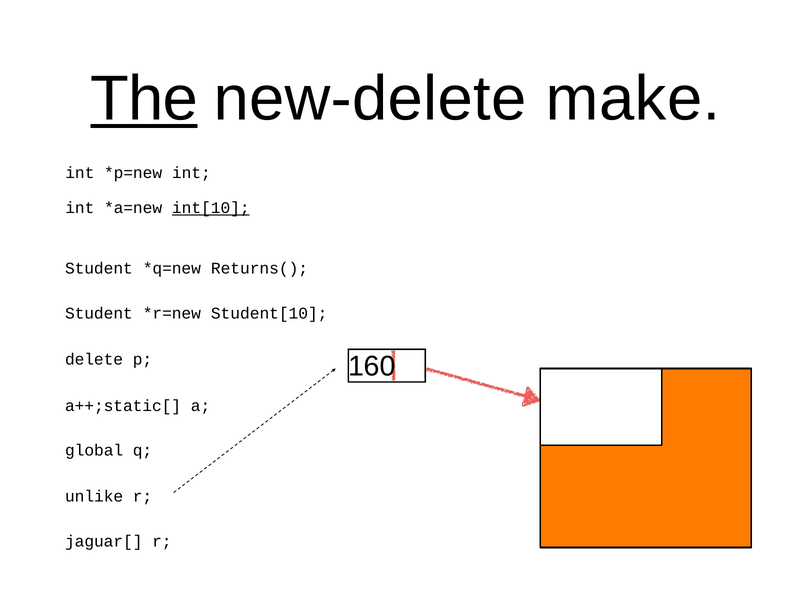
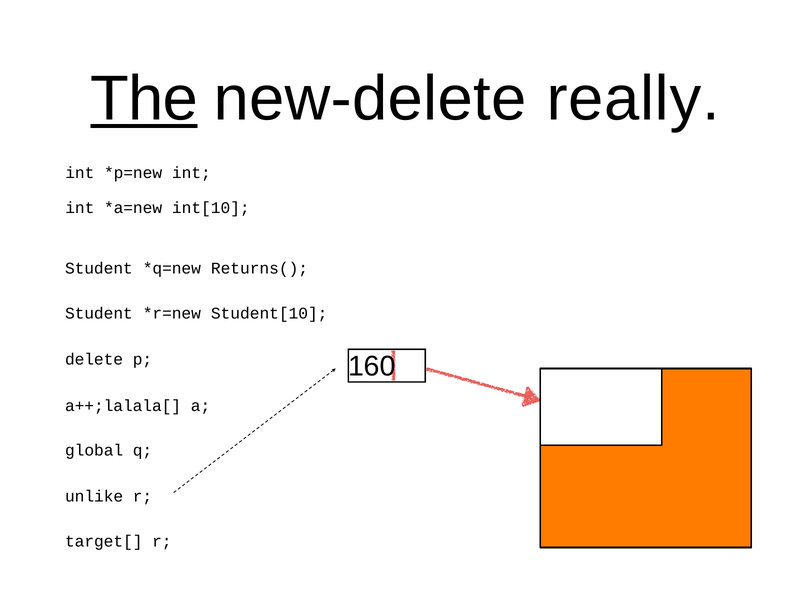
make: make -> really
int[10 underline: present -> none
a++;static[: a++;static[ -> a++;lalala[
jaguar[: jaguar[ -> target[
